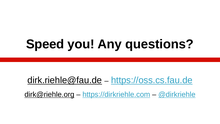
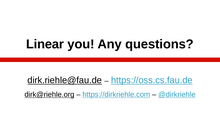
Speed: Speed -> Linear
